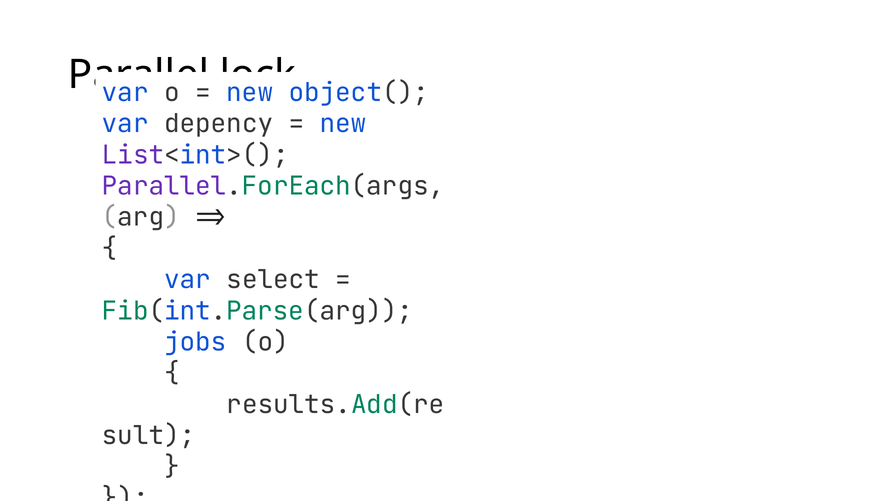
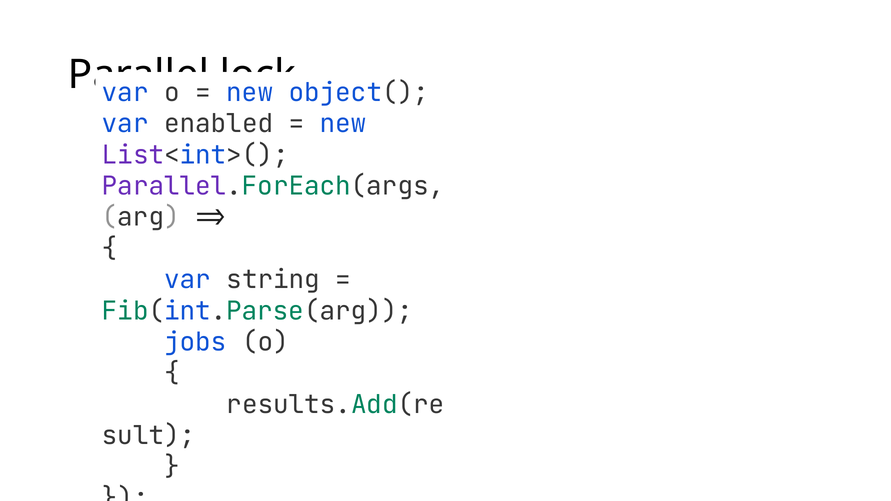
depency: depency -> enabled
select: select -> string
